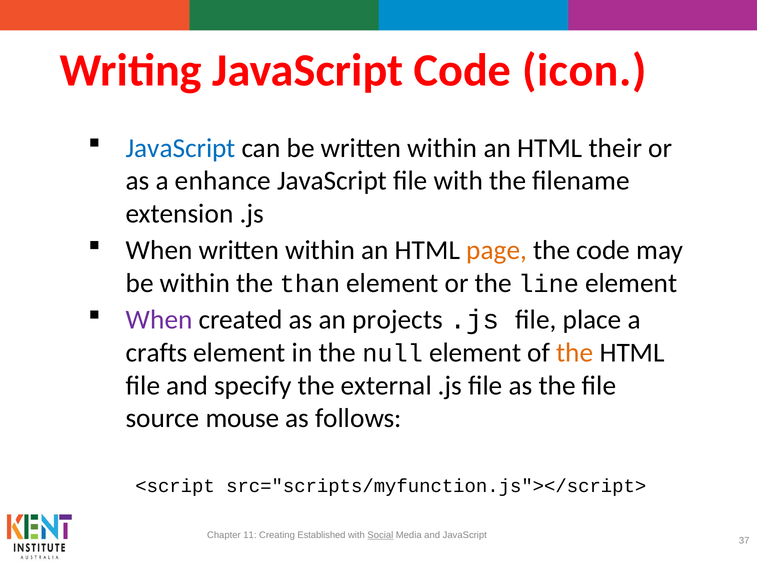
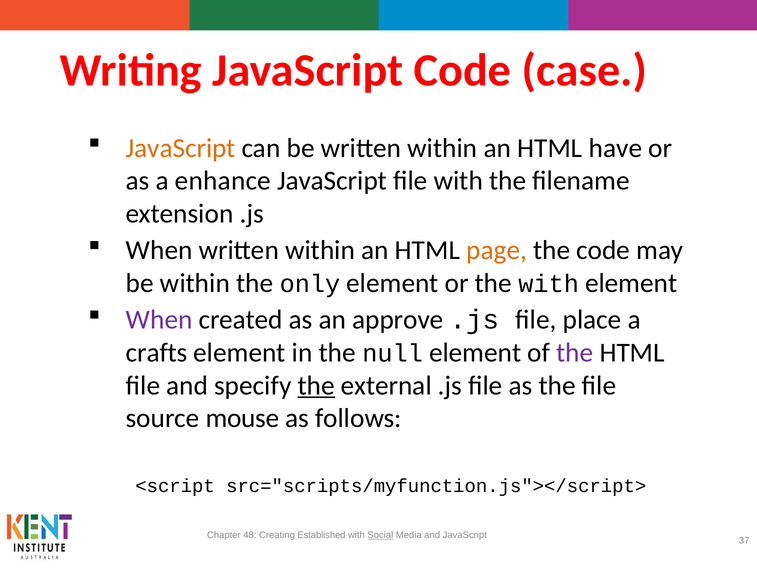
icon: icon -> case
JavaScript at (181, 148) colour: blue -> orange
their: their -> have
than: than -> only
the line: line -> with
projects: projects -> approve
the at (575, 353) colour: orange -> purple
the at (316, 385) underline: none -> present
11: 11 -> 48
